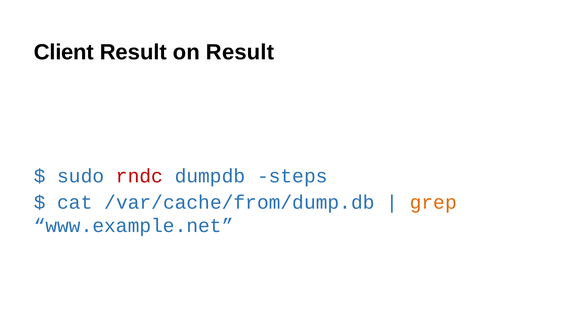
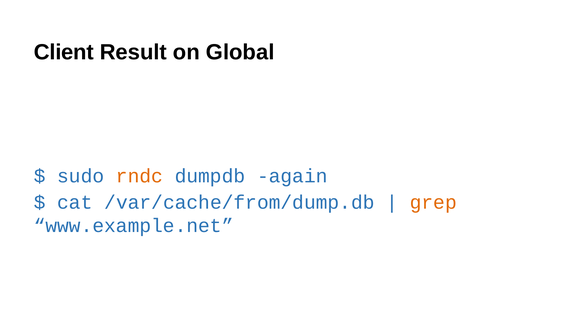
on Result: Result -> Global
rndc colour: red -> orange
steps: steps -> again
